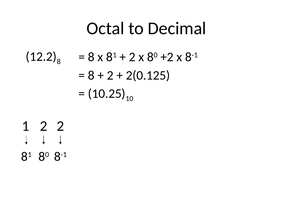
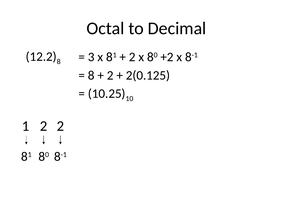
8 at (91, 57): 8 -> 3
